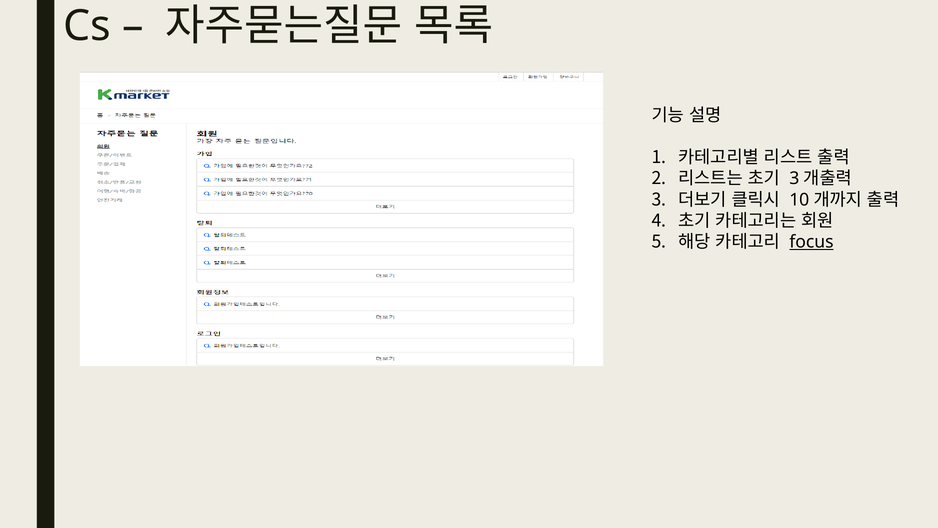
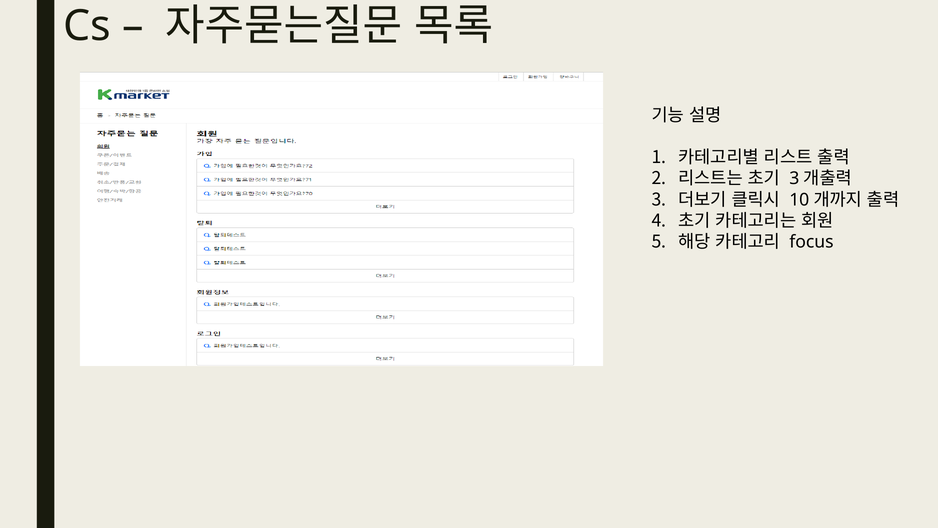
focus underline: present -> none
